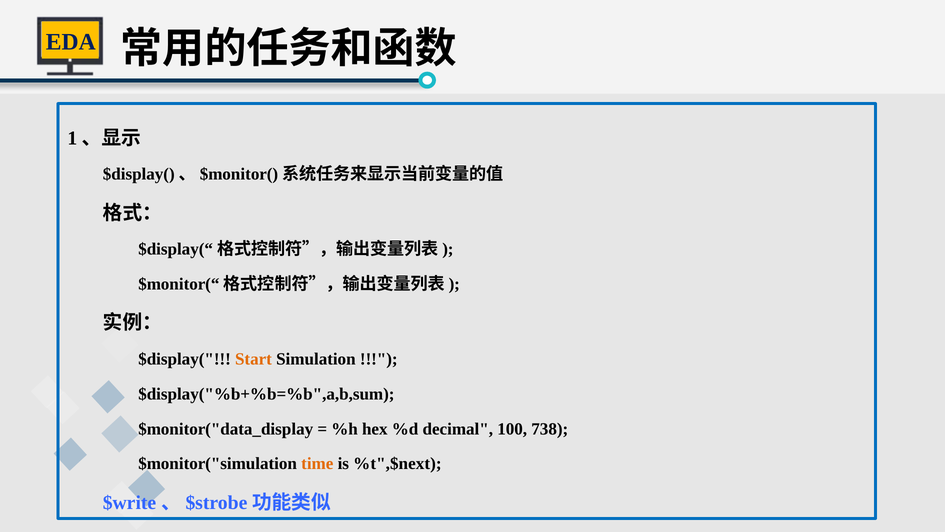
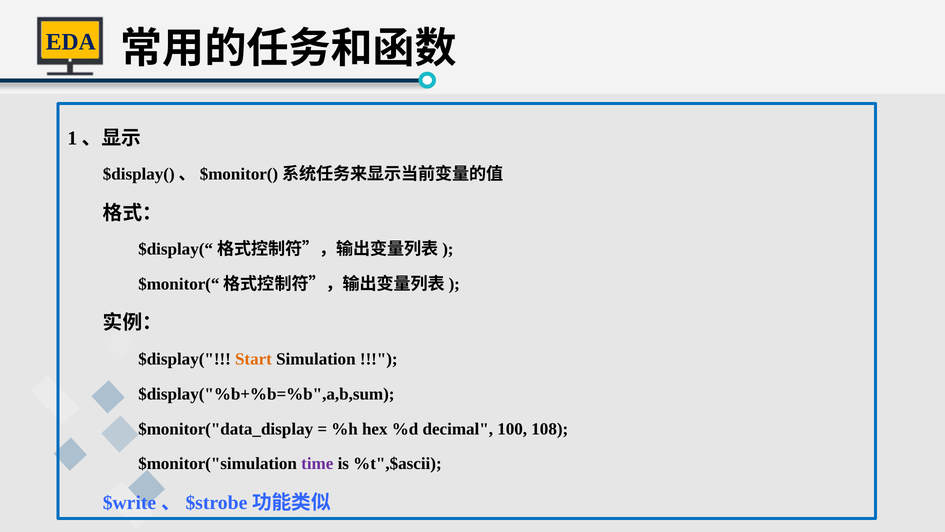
738: 738 -> 108
time colour: orange -> purple
%t",$next: %t",$next -> %t",$ascii
